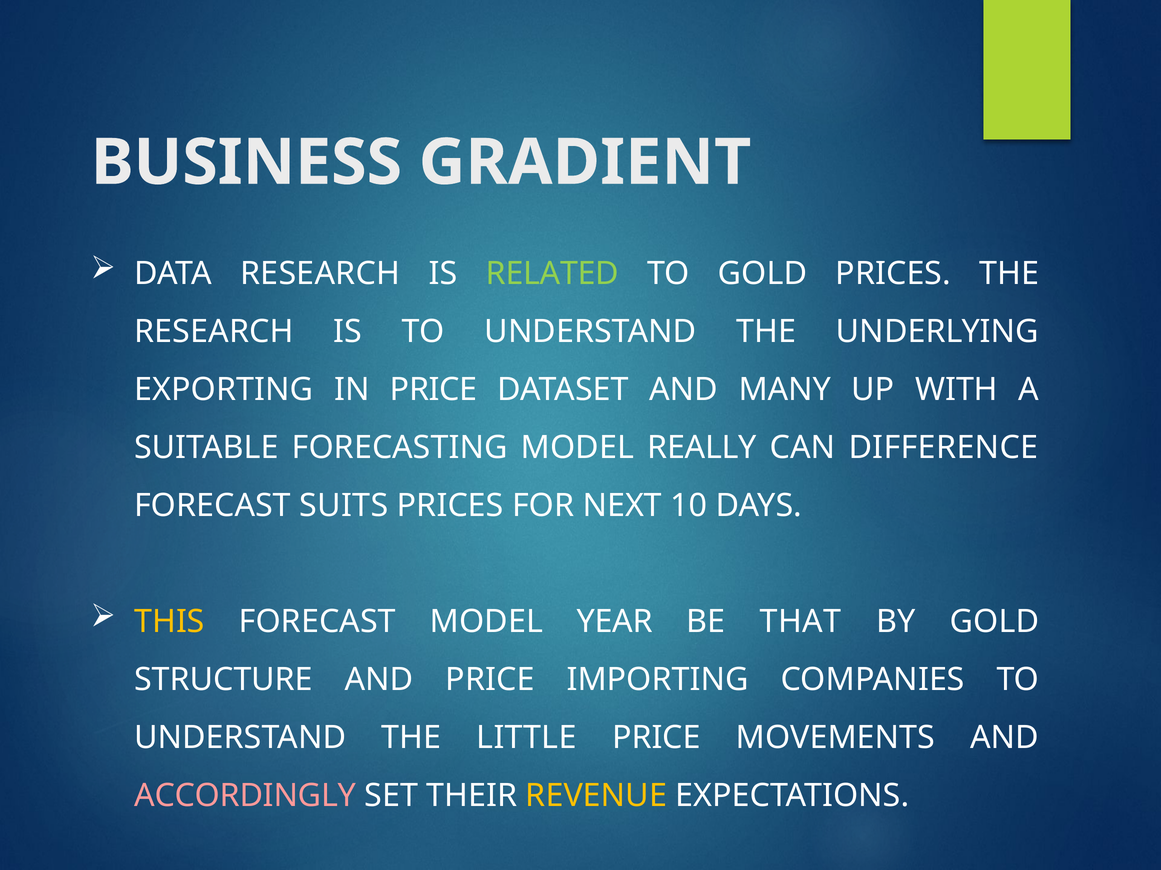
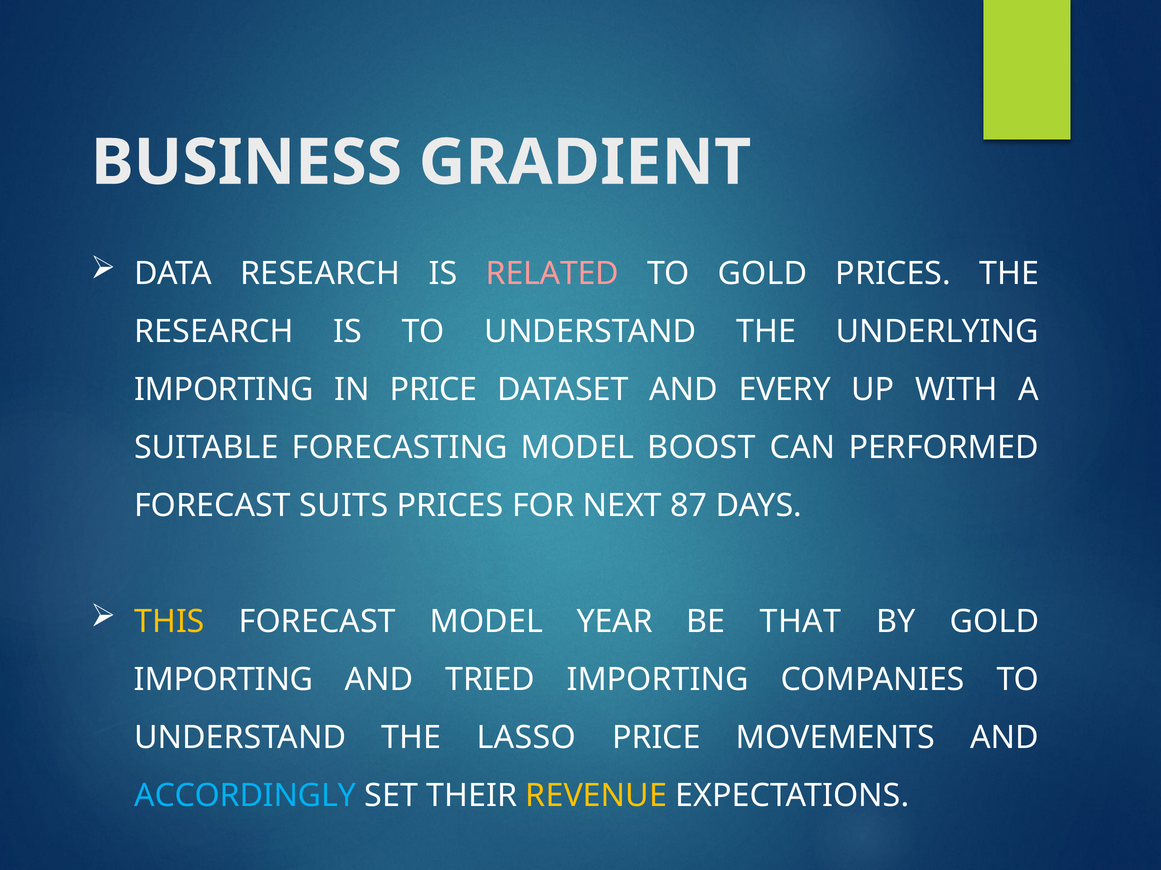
RELATED colour: light green -> pink
EXPORTING at (224, 390): EXPORTING -> IMPORTING
MANY: MANY -> EVERY
REALLY: REALLY -> BOOST
DIFFERENCE: DIFFERENCE -> PERFORMED
10: 10 -> 87
STRUCTURE at (224, 680): STRUCTURE -> IMPORTING
AND PRICE: PRICE -> TRIED
LITTLE: LITTLE -> LASSO
ACCORDINGLY colour: pink -> light blue
